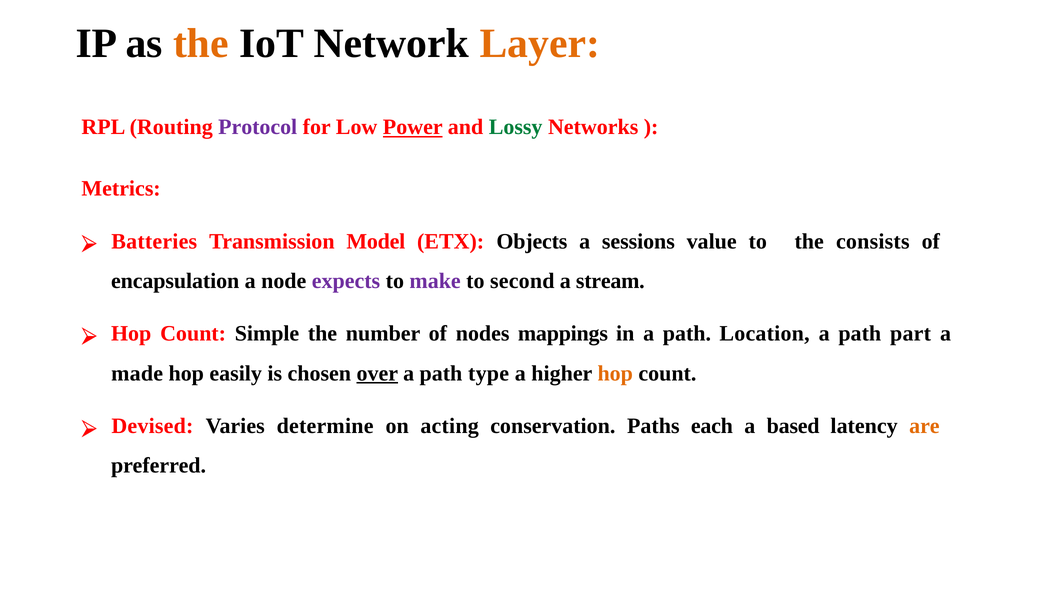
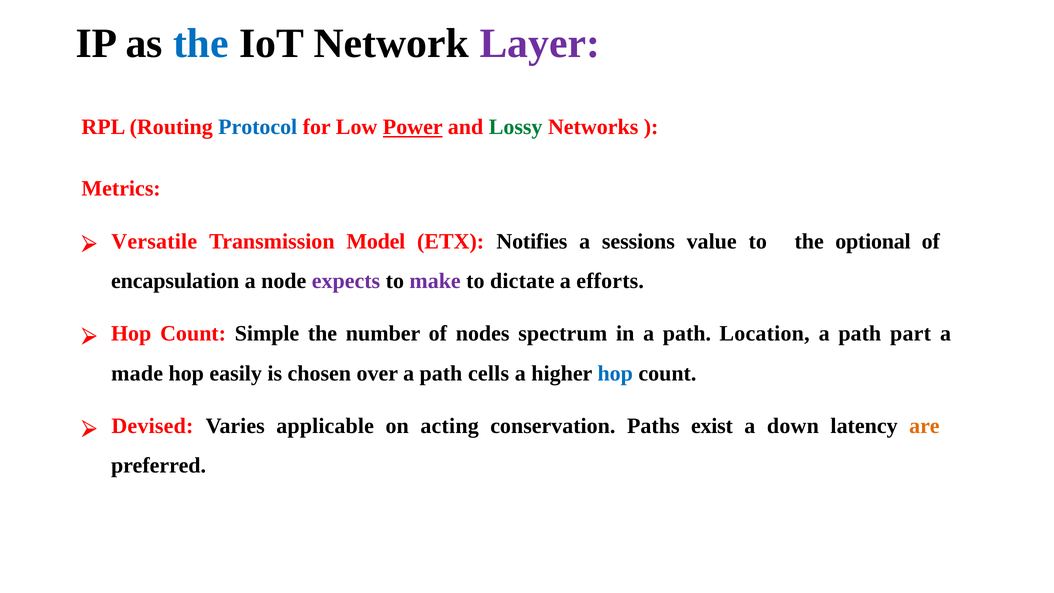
the at (201, 44) colour: orange -> blue
Layer colour: orange -> purple
Protocol colour: purple -> blue
Batteries: Batteries -> Versatile
Objects: Objects -> Notifies
consists: consists -> optional
second: second -> dictate
stream: stream -> efforts
mappings: mappings -> spectrum
over underline: present -> none
type: type -> cells
hop at (615, 373) colour: orange -> blue
determine: determine -> applicable
each: each -> exist
based: based -> down
